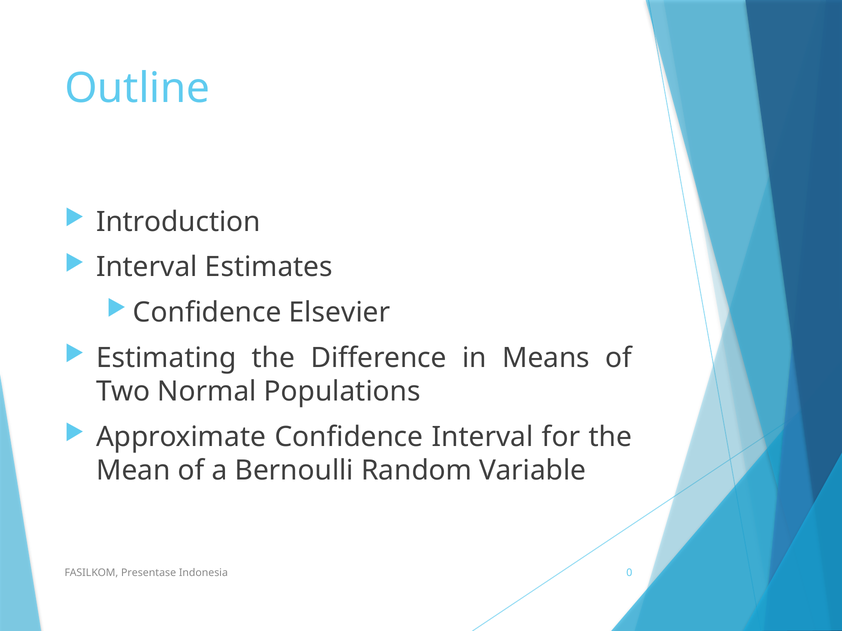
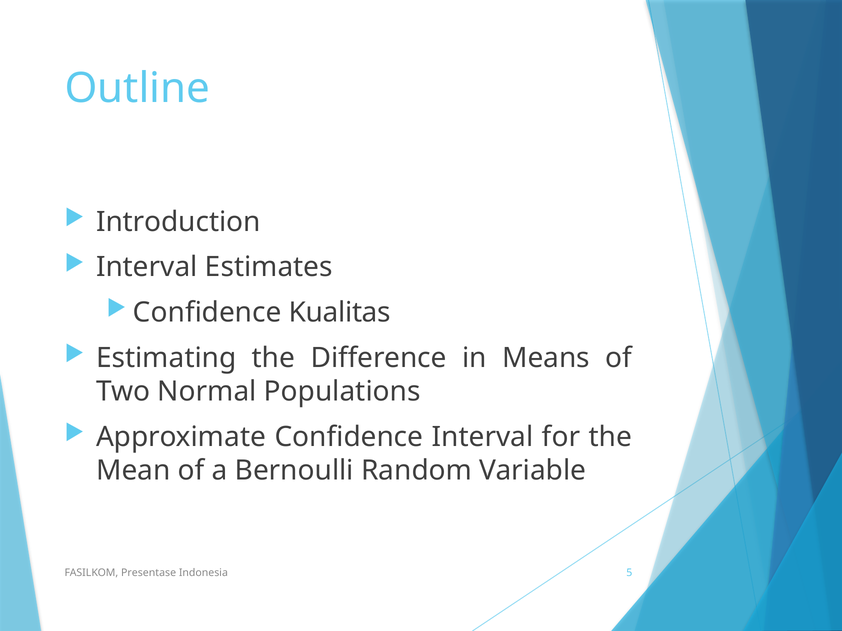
Elsevier: Elsevier -> Kualitas
0: 0 -> 5
